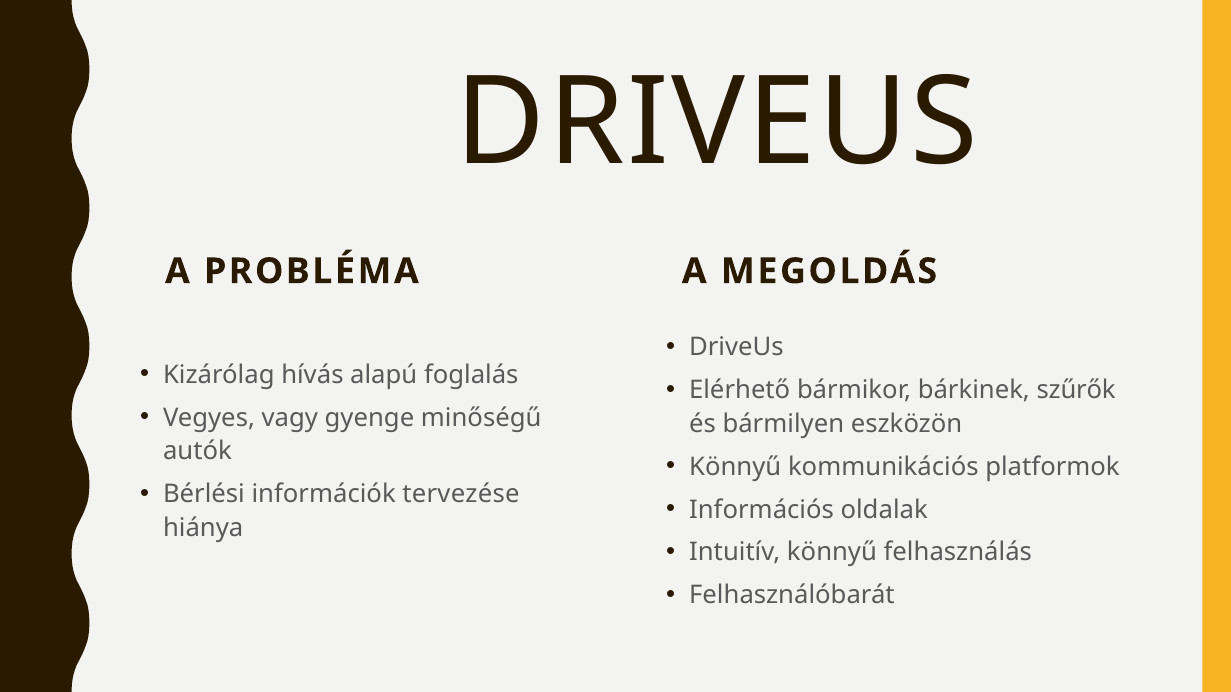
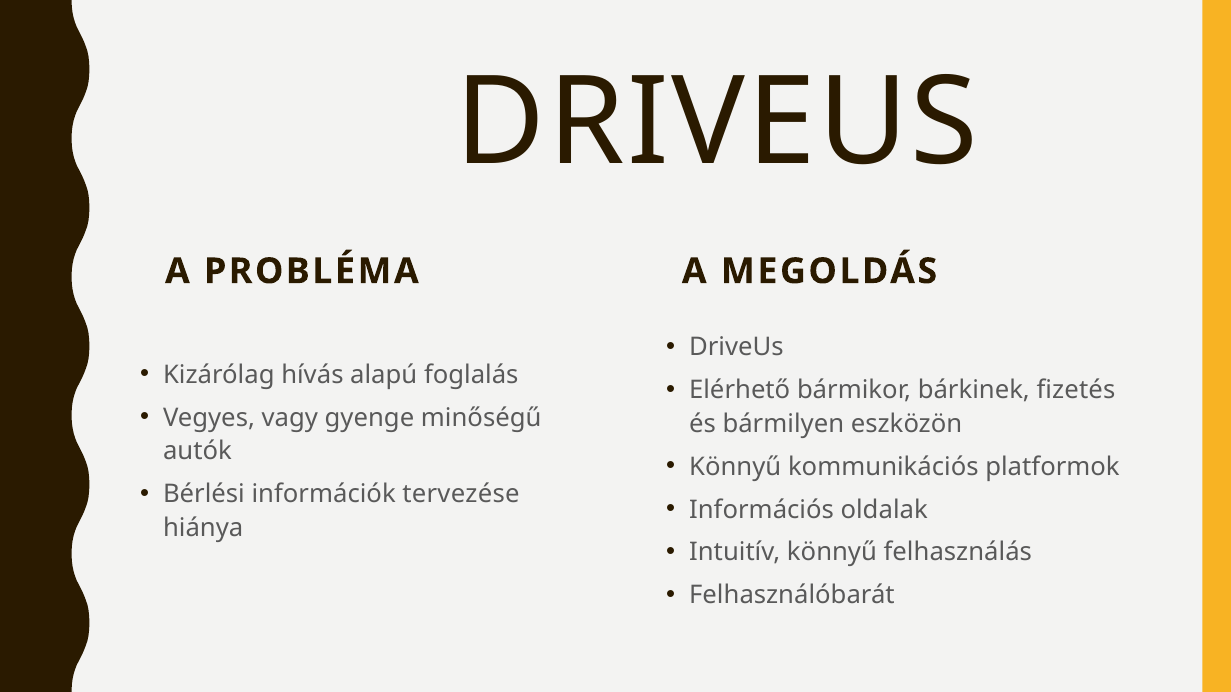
szűrők: szűrők -> fizetés
